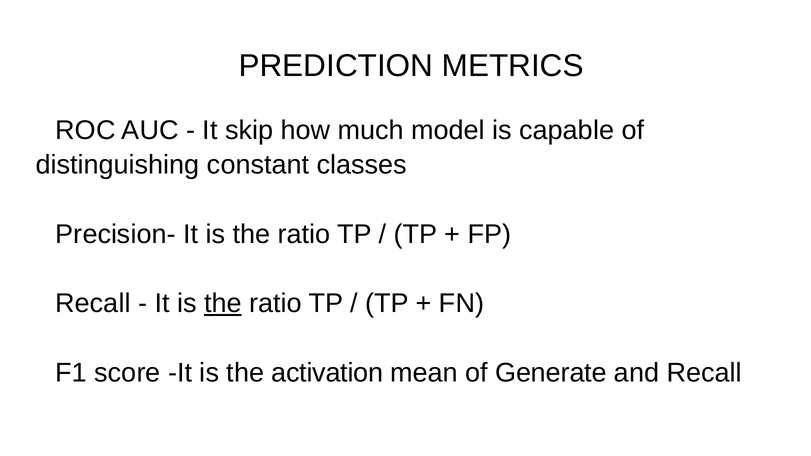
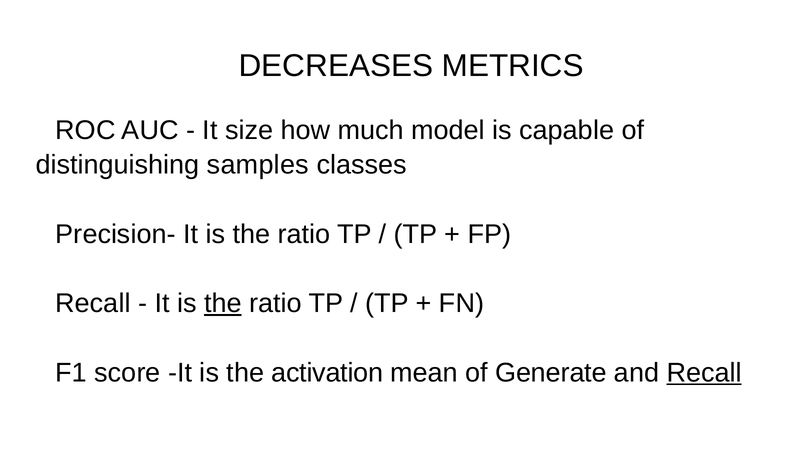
PREDICTION: PREDICTION -> DECREASES
skip: skip -> size
constant: constant -> samples
Recall at (704, 373) underline: none -> present
